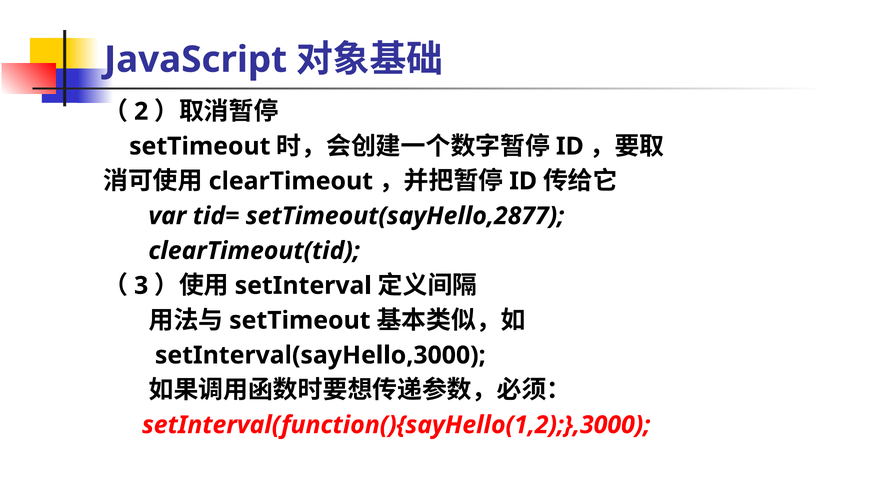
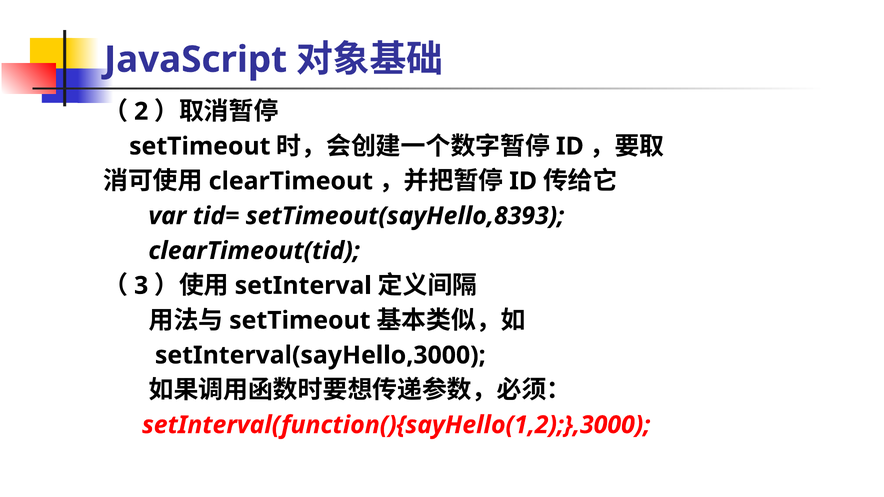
setTimeout(sayHello,2877: setTimeout(sayHello,2877 -> setTimeout(sayHello,8393
